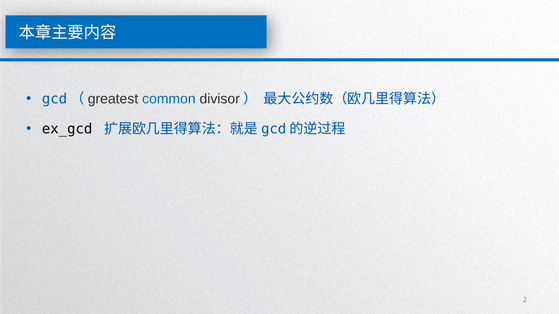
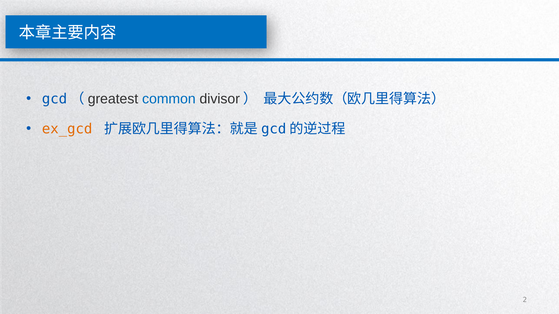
ex_gcd colour: black -> orange
